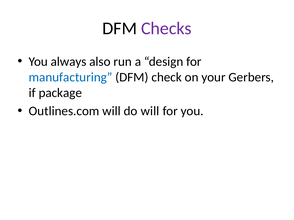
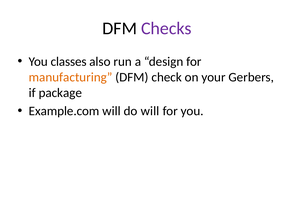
always: always -> classes
manufacturing colour: blue -> orange
Outlines.com: Outlines.com -> Example.com
